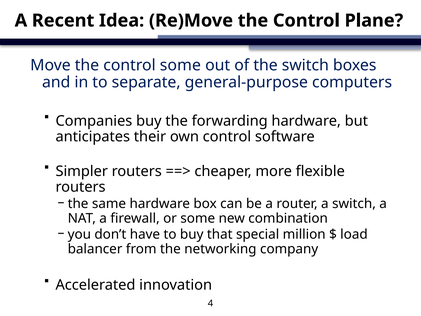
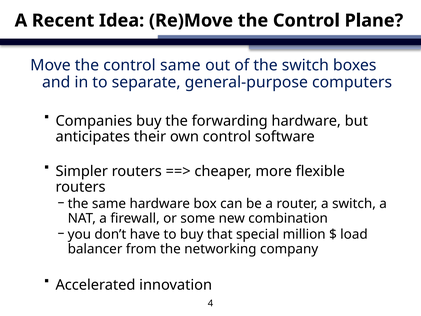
control some: some -> same
